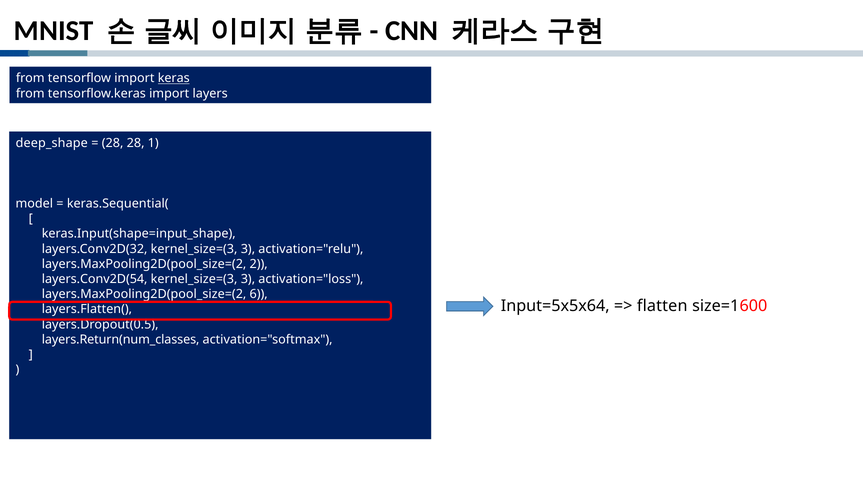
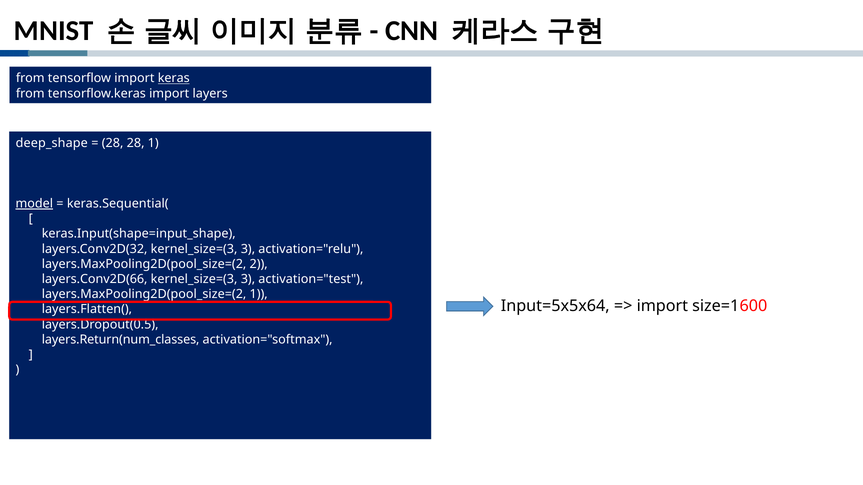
model underline: none -> present
layers.Conv2D(54: layers.Conv2D(54 -> layers.Conv2D(66
activation="loss: activation="loss -> activation="test
layers.MaxPooling2D(pool_size=(2 6: 6 -> 1
flatten at (662, 306): flatten -> import
